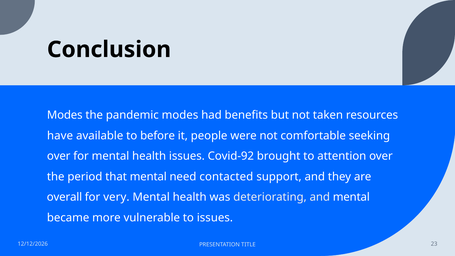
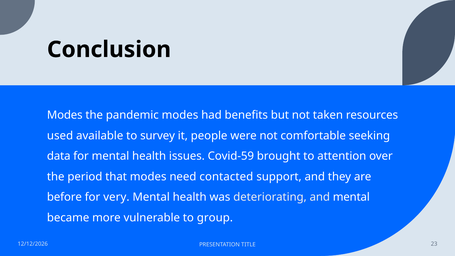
have: have -> used
before: before -> survey
over at (59, 156): over -> data
Covid-92: Covid-92 -> Covid-59
that mental: mental -> modes
overall: overall -> before
to issues: issues -> group
